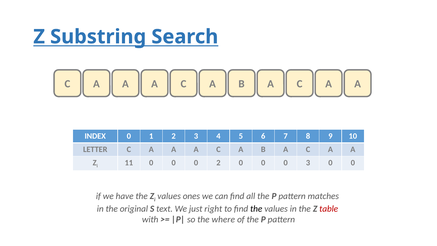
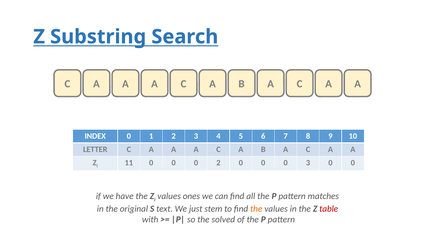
right: right -> stem
the at (256, 209) colour: black -> orange
where: where -> solved
